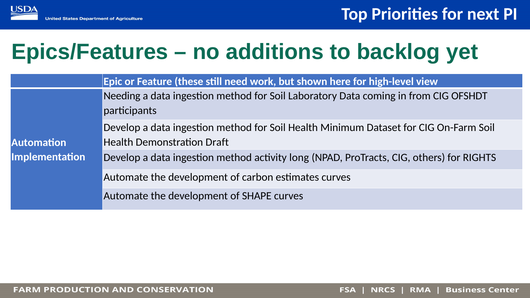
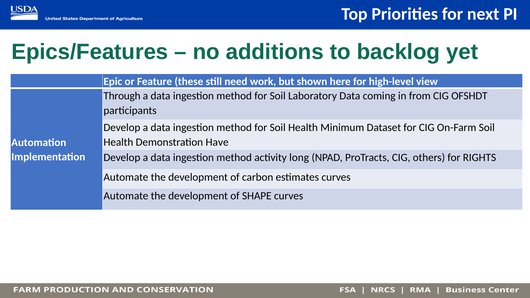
Needing: Needing -> Through
Draft: Draft -> Have
